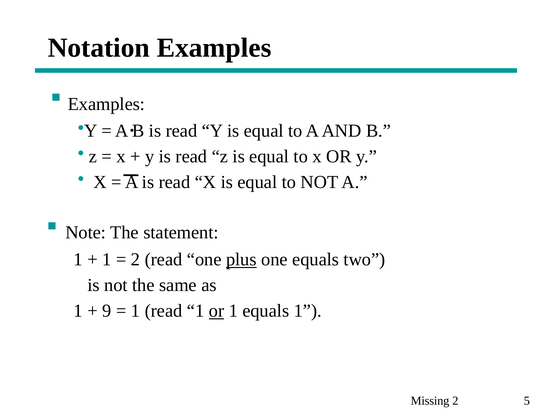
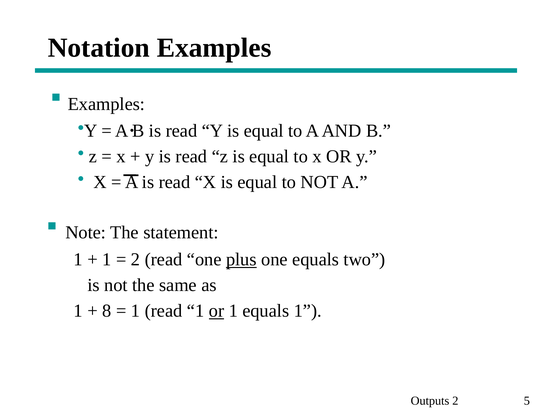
9: 9 -> 8
Missing: Missing -> Outputs
